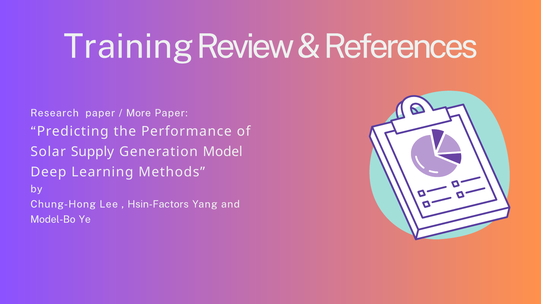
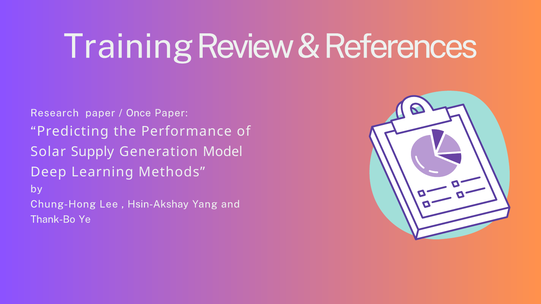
More: More -> Once
Hsin-Factors: Hsin-Factors -> Hsin-Akshay
Model-Bo: Model-Bo -> Thank-Bo
